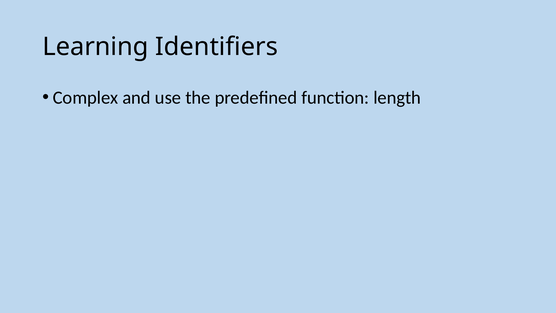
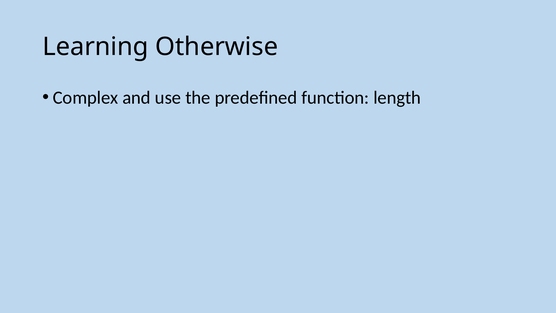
Identifiers: Identifiers -> Otherwise
